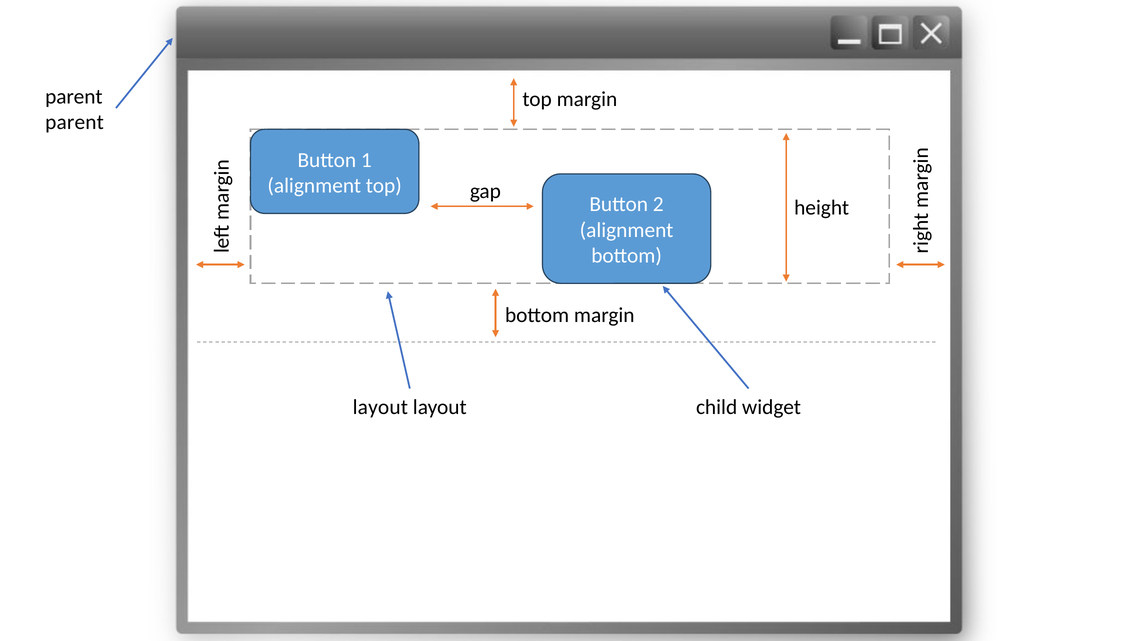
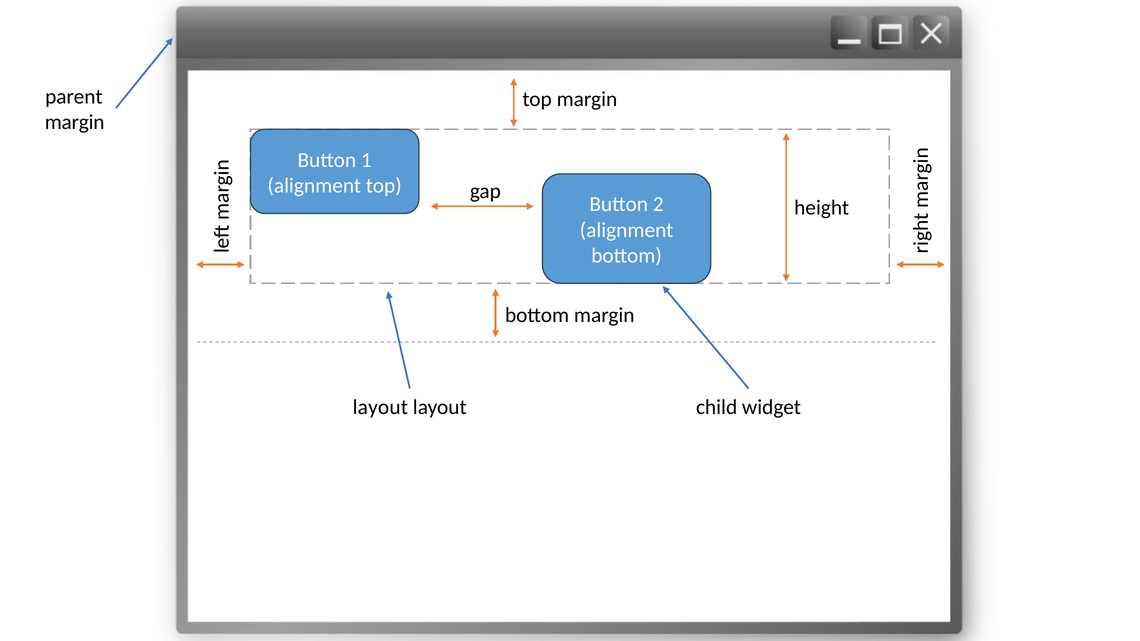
parent at (74, 122): parent -> margin
